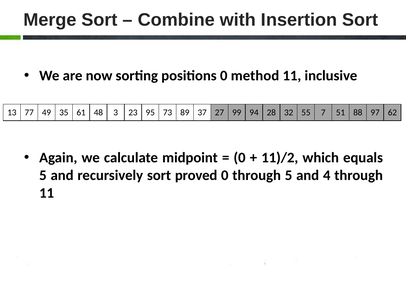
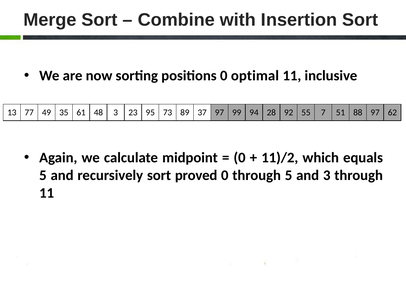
method: method -> optimal
37 27: 27 -> 97
32: 32 -> 92
and 4: 4 -> 3
